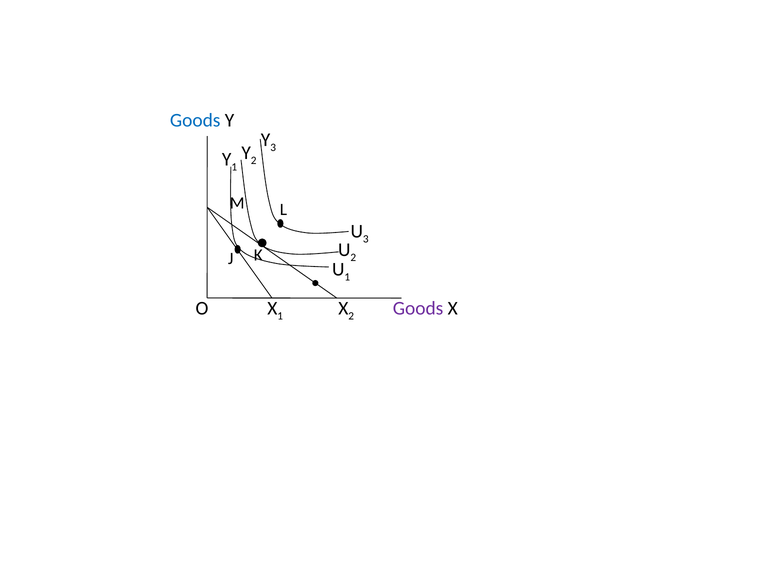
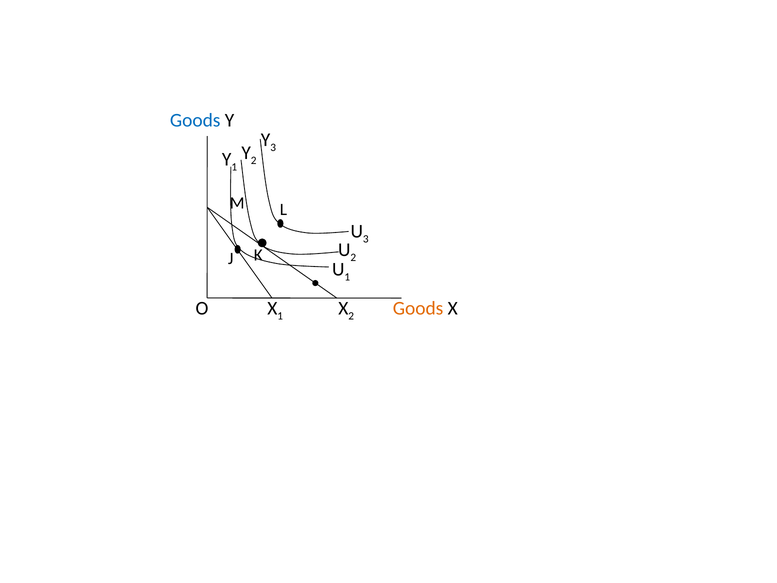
Goods at (418, 308) colour: purple -> orange
